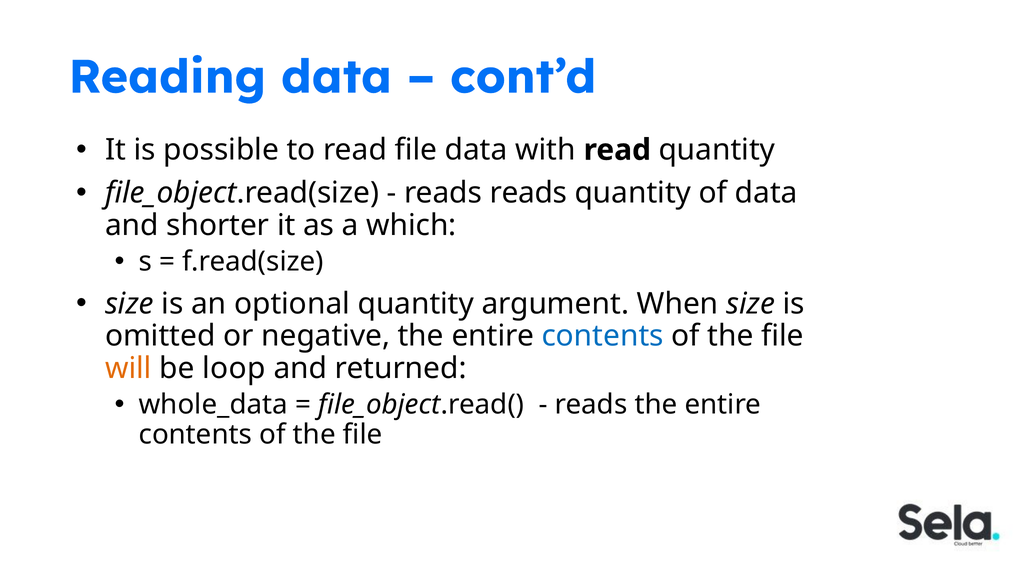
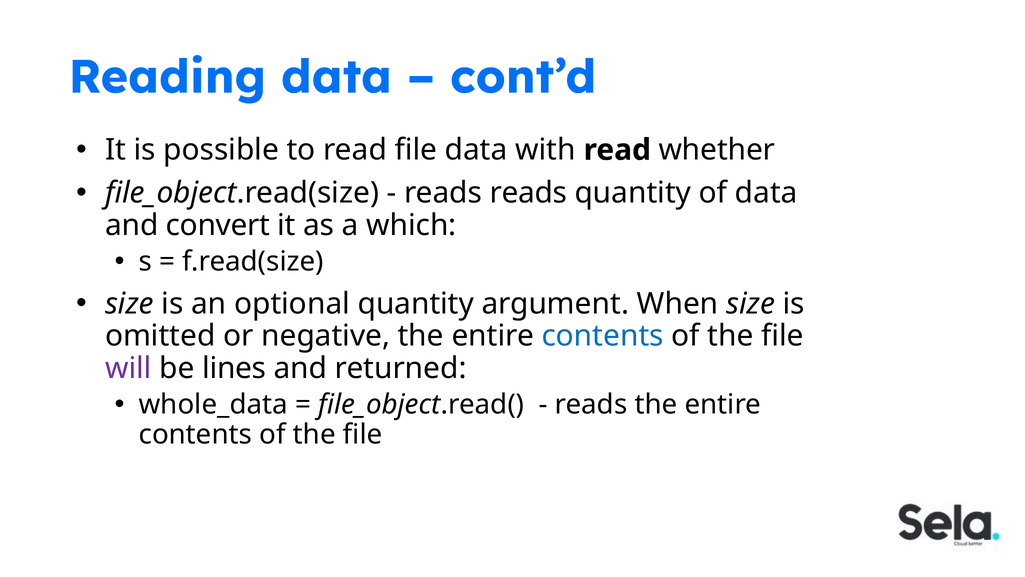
read quantity: quantity -> whether
shorter: shorter -> convert
will colour: orange -> purple
loop: loop -> lines
